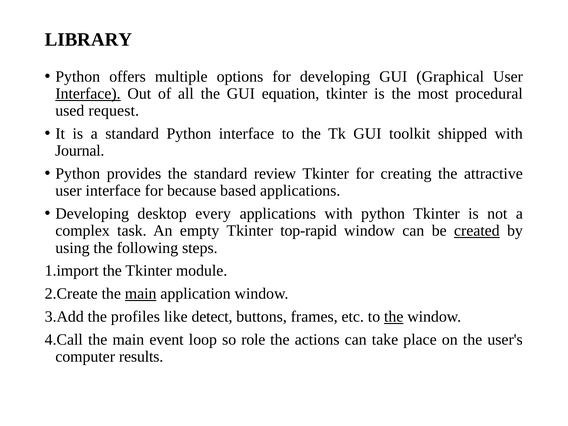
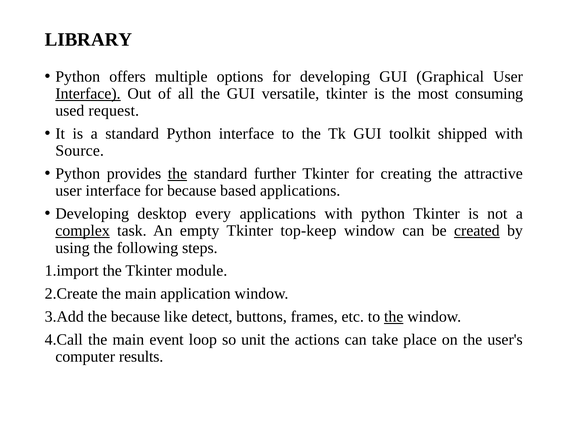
equation: equation -> versatile
procedural: procedural -> consuming
Journal: Journal -> Source
the at (177, 174) underline: none -> present
review: review -> further
complex underline: none -> present
top-rapid: top-rapid -> top-keep
main at (141, 294) underline: present -> none
the profiles: profiles -> because
role: role -> unit
